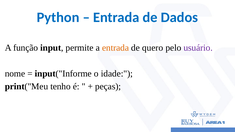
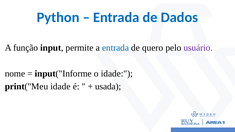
entrada at (115, 48) colour: orange -> blue
print("Meu tenho: tenho -> idade
peças: peças -> usada
